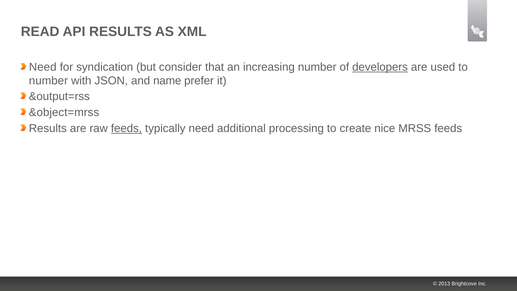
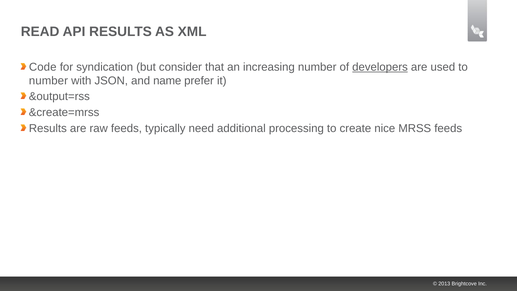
Need at (43, 67): Need -> Code
&object=mrss: &object=mrss -> &create=mrss
feeds at (126, 128) underline: present -> none
